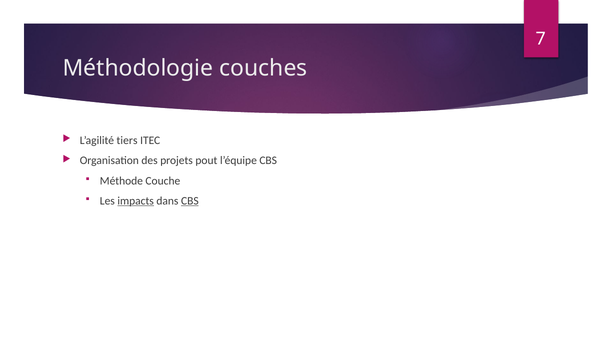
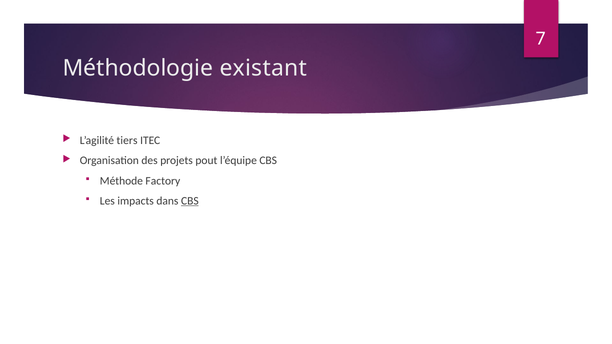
couches: couches -> existant
Couche: Couche -> Factory
impacts underline: present -> none
